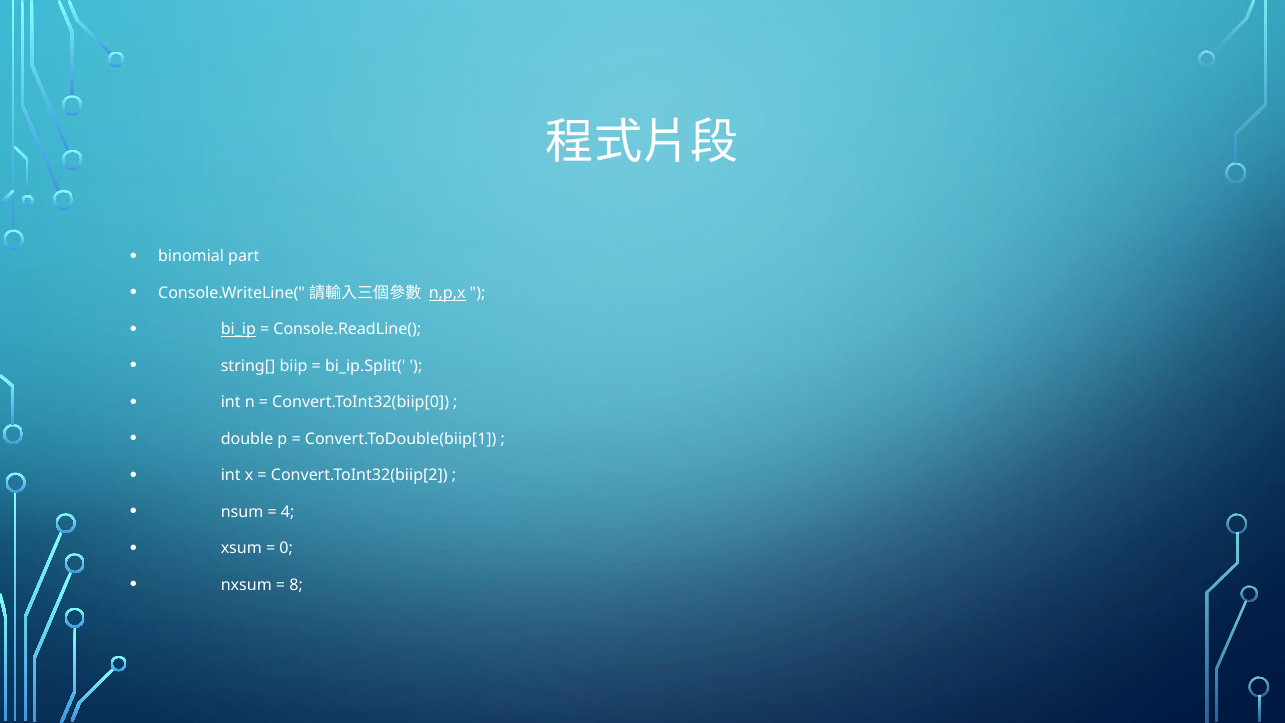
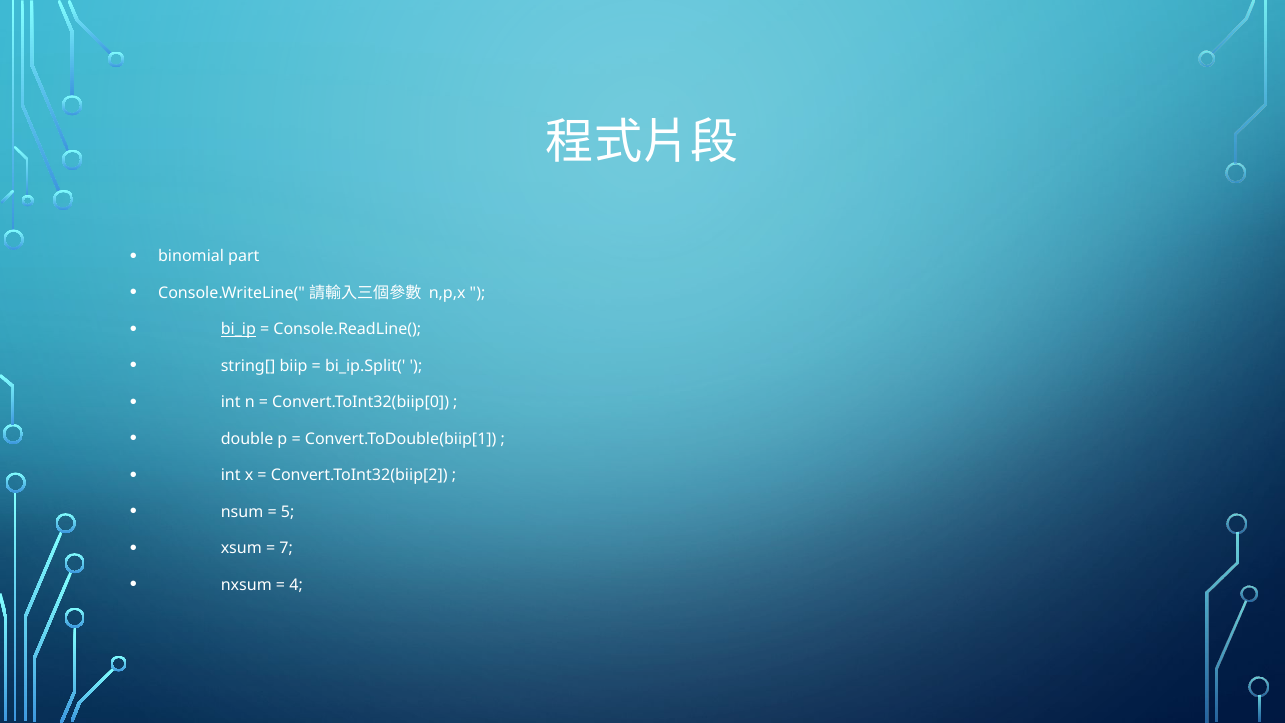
n,p,x underline: present -> none
4: 4 -> 5
0: 0 -> 7
8: 8 -> 4
